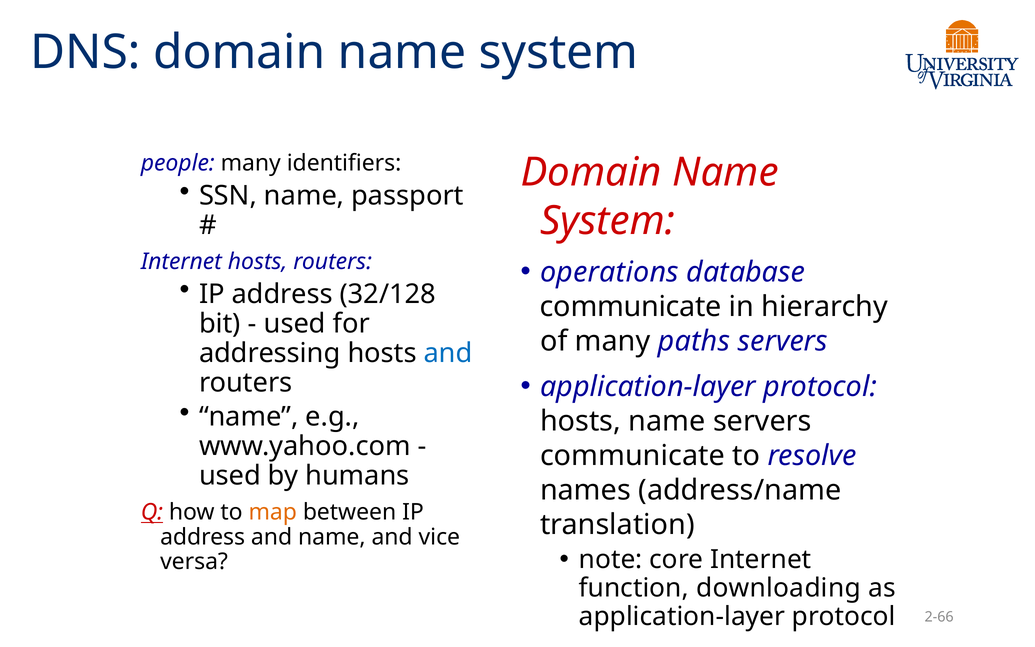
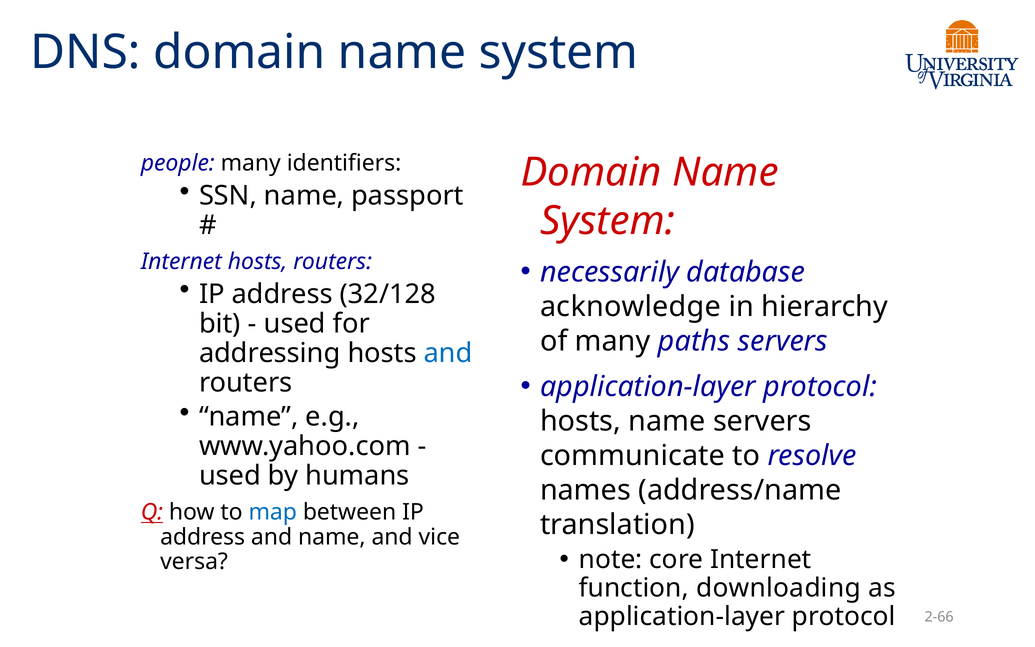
operations: operations -> necessarily
communicate at (631, 307): communicate -> acknowledge
map colour: orange -> blue
